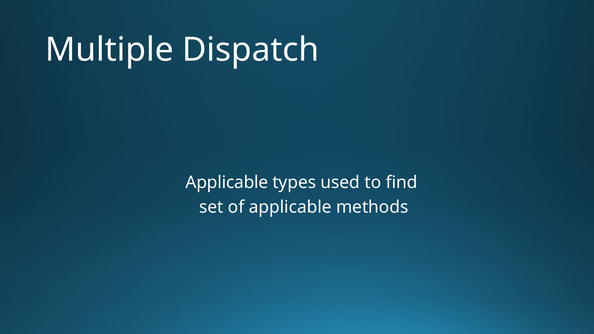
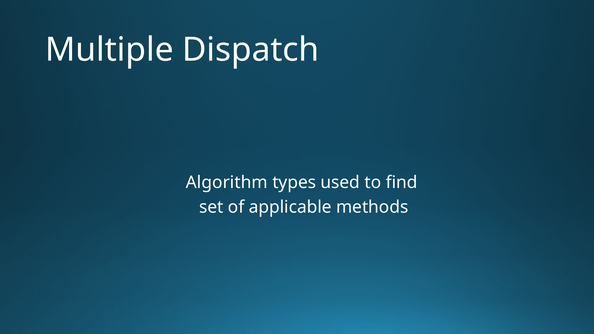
Applicable at (227, 182): Applicable -> Algorithm
